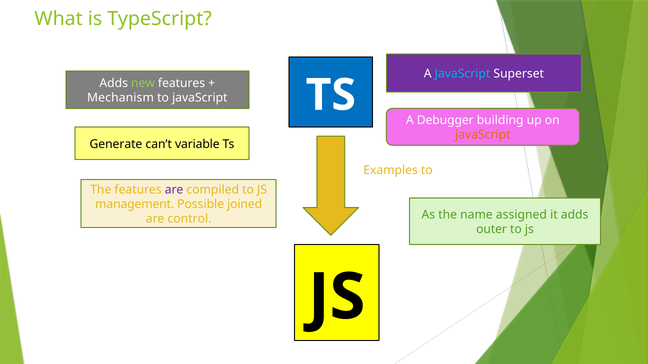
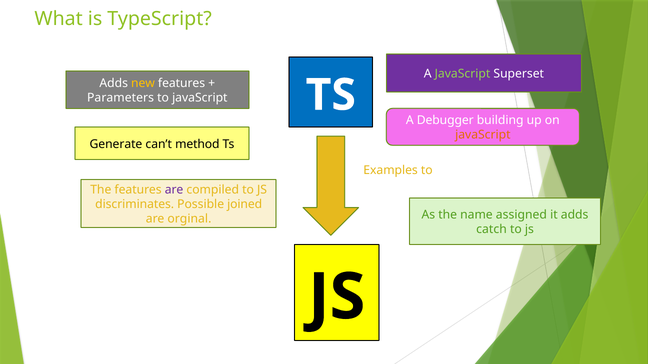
JavaScript at (462, 74) colour: light blue -> light green
new colour: light green -> yellow
Mechanism: Mechanism -> Parameters
variable: variable -> method
management: management -> discriminates
control: control -> orginal
outer: outer -> catch
